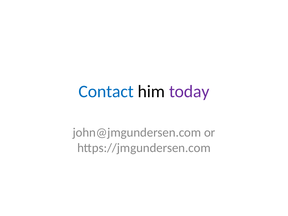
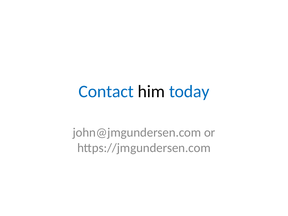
today colour: purple -> blue
